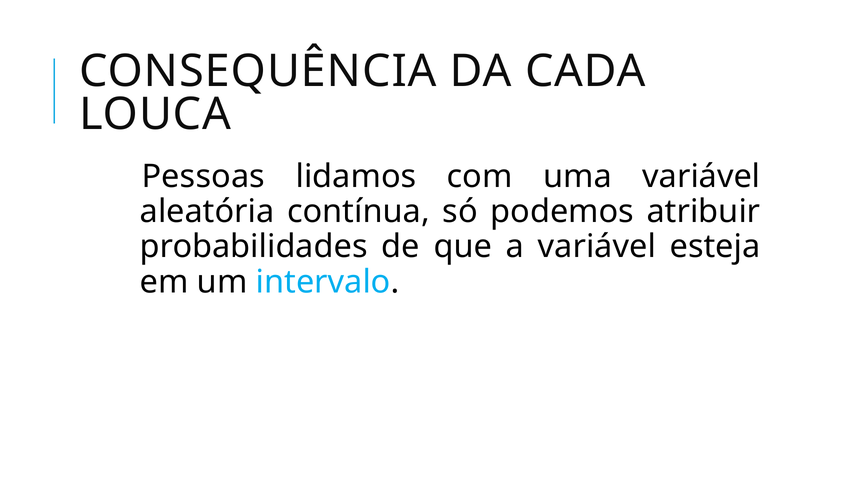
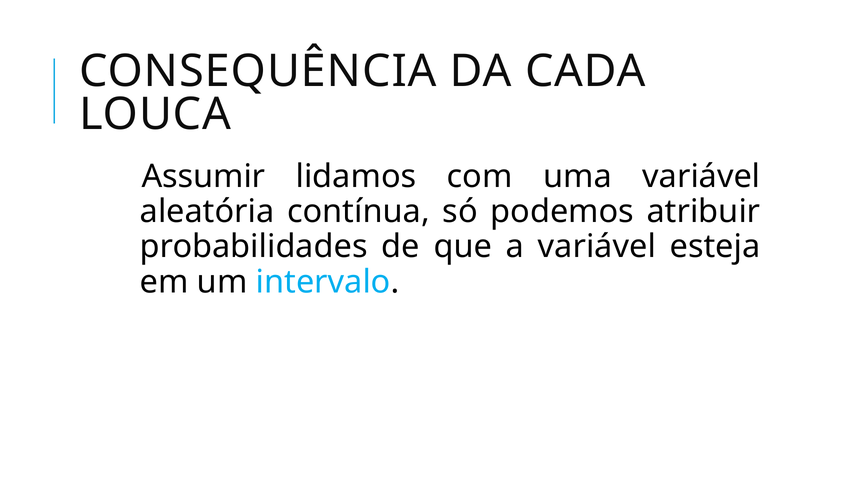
Pessoas: Pessoas -> Assumir
